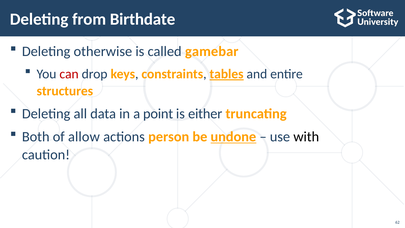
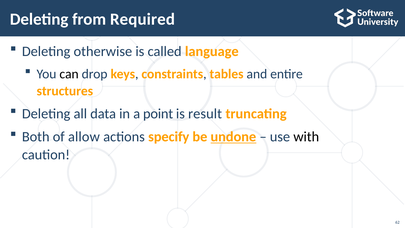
Birthdate: Birthdate -> Required
gamebar: gamebar -> language
can colour: red -> black
tables underline: present -> none
either: either -> result
person: person -> specify
